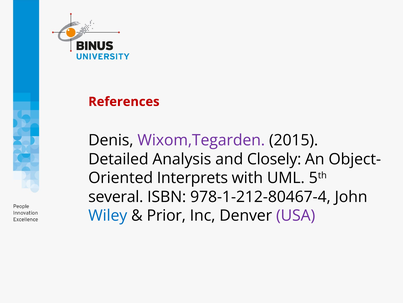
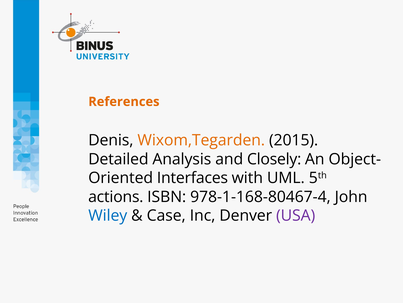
References colour: red -> orange
Wixom,Tegarden colour: purple -> orange
Interprets: Interprets -> Interfaces
several: several -> actions
978-1-212-80467-4: 978-1-212-80467-4 -> 978-1-168-80467-4
Prior: Prior -> Case
